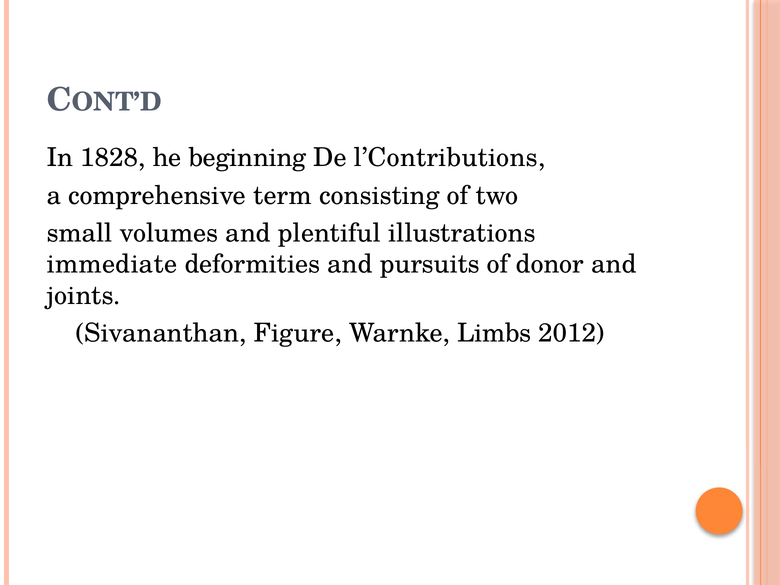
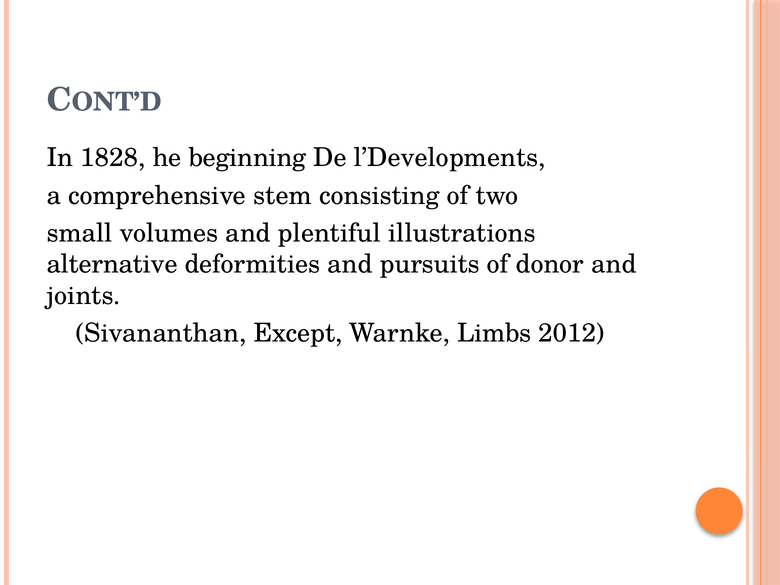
l’Contributions: l’Contributions -> l’Developments
term: term -> stem
immediate: immediate -> alternative
Figure: Figure -> Except
